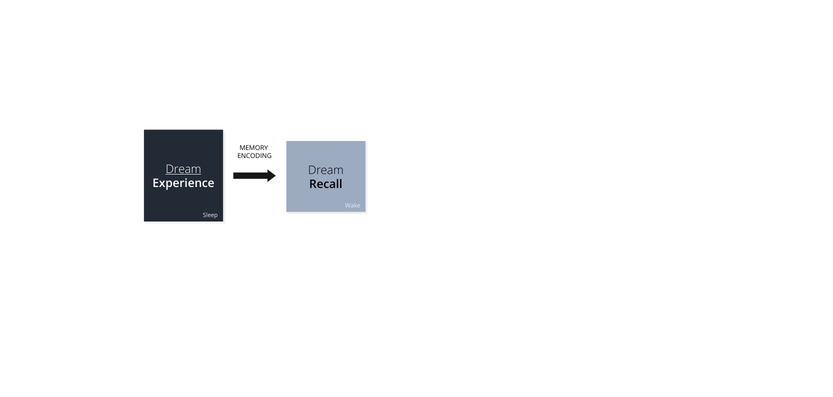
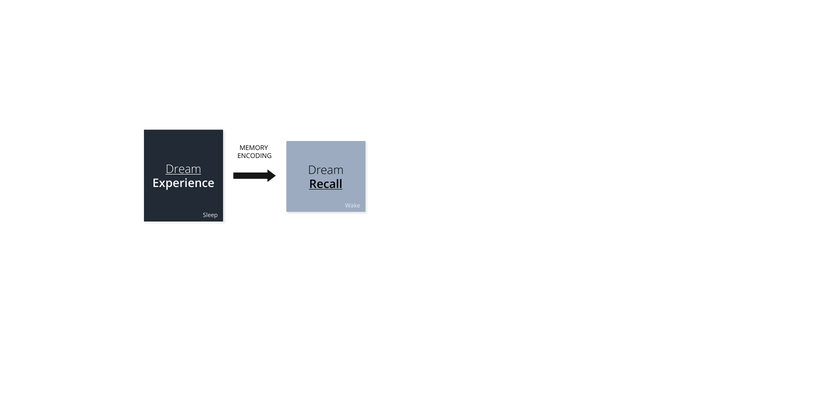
Recall underline: none -> present
